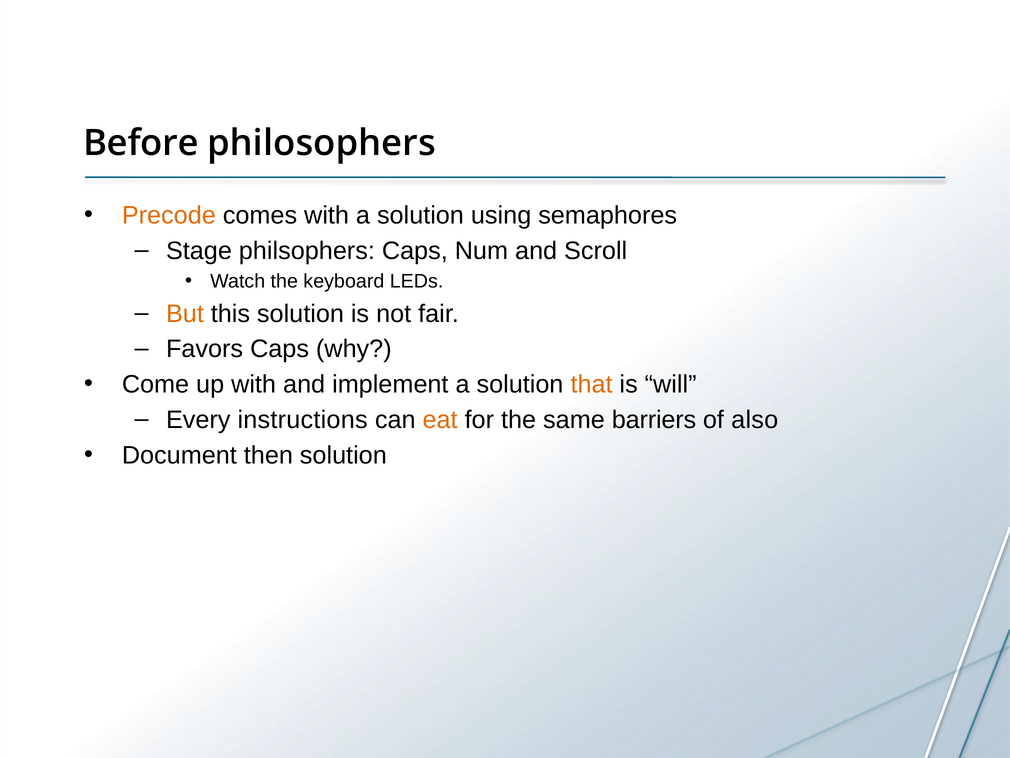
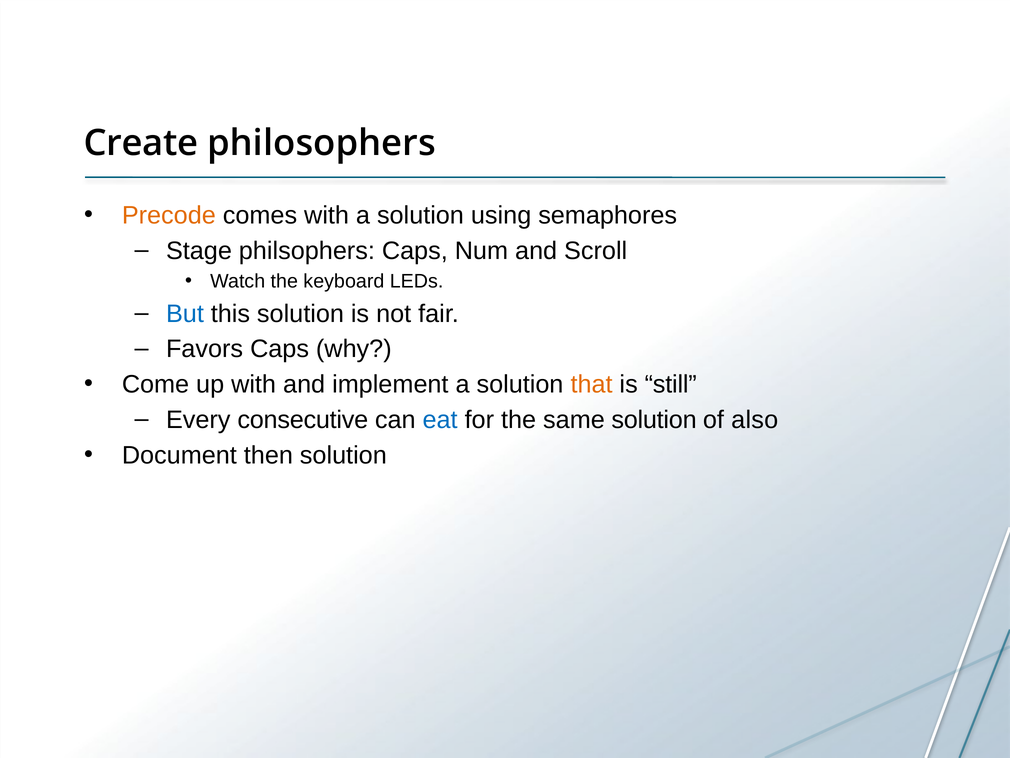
Before: Before -> Create
But colour: orange -> blue
will: will -> still
instructions: instructions -> consecutive
eat colour: orange -> blue
same barriers: barriers -> solution
